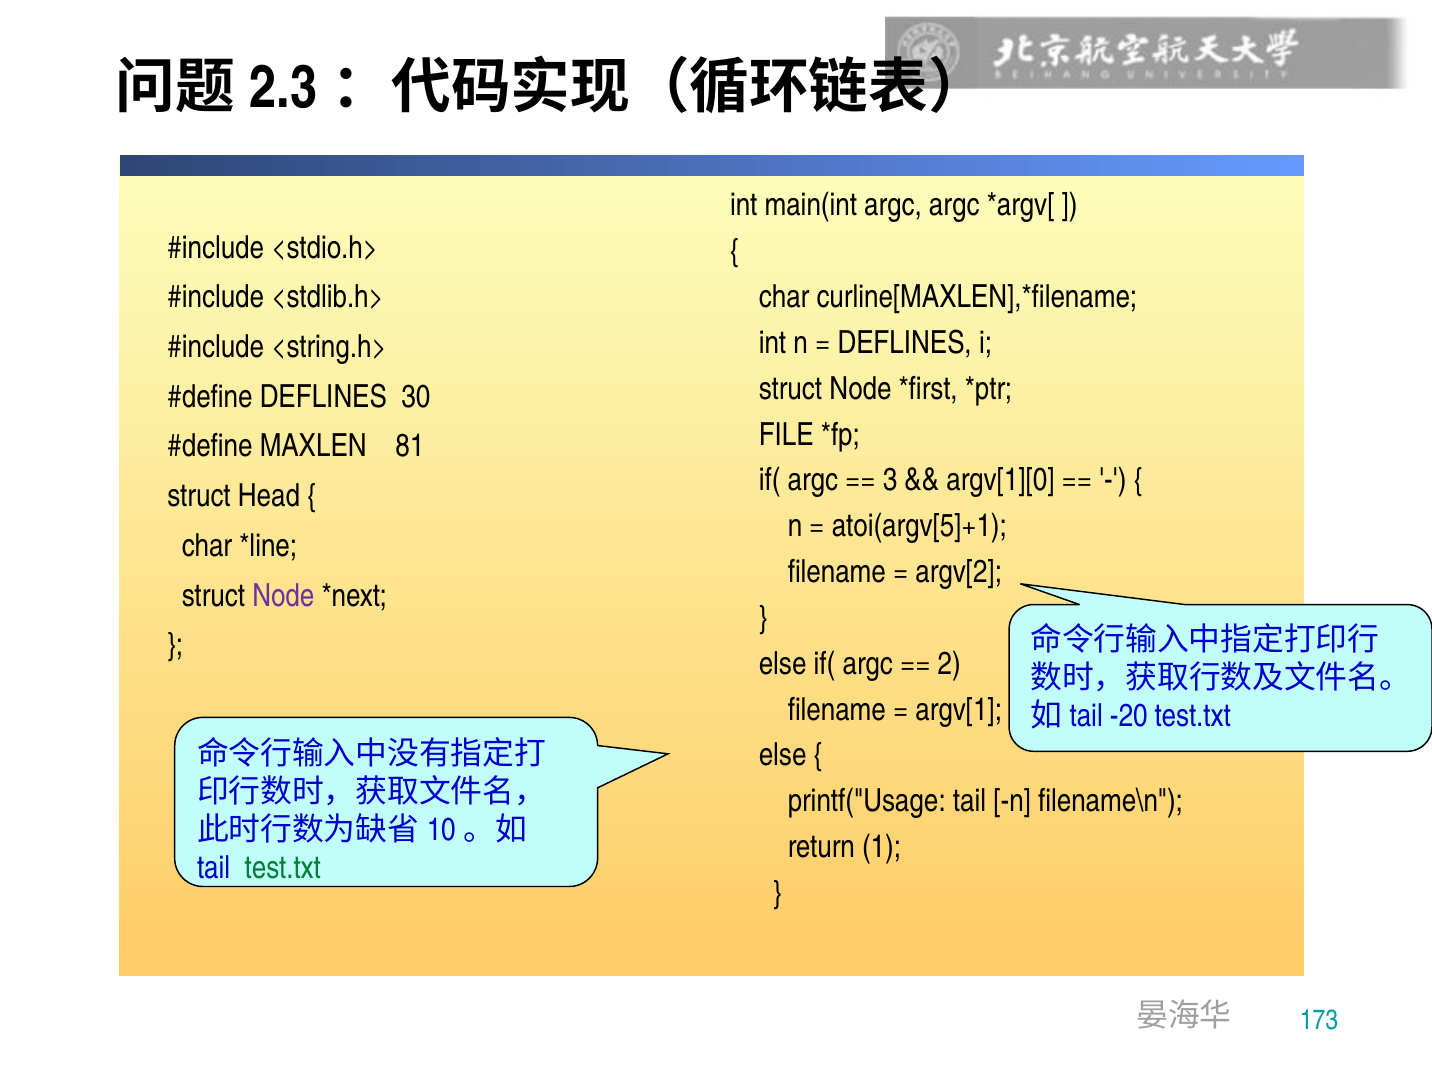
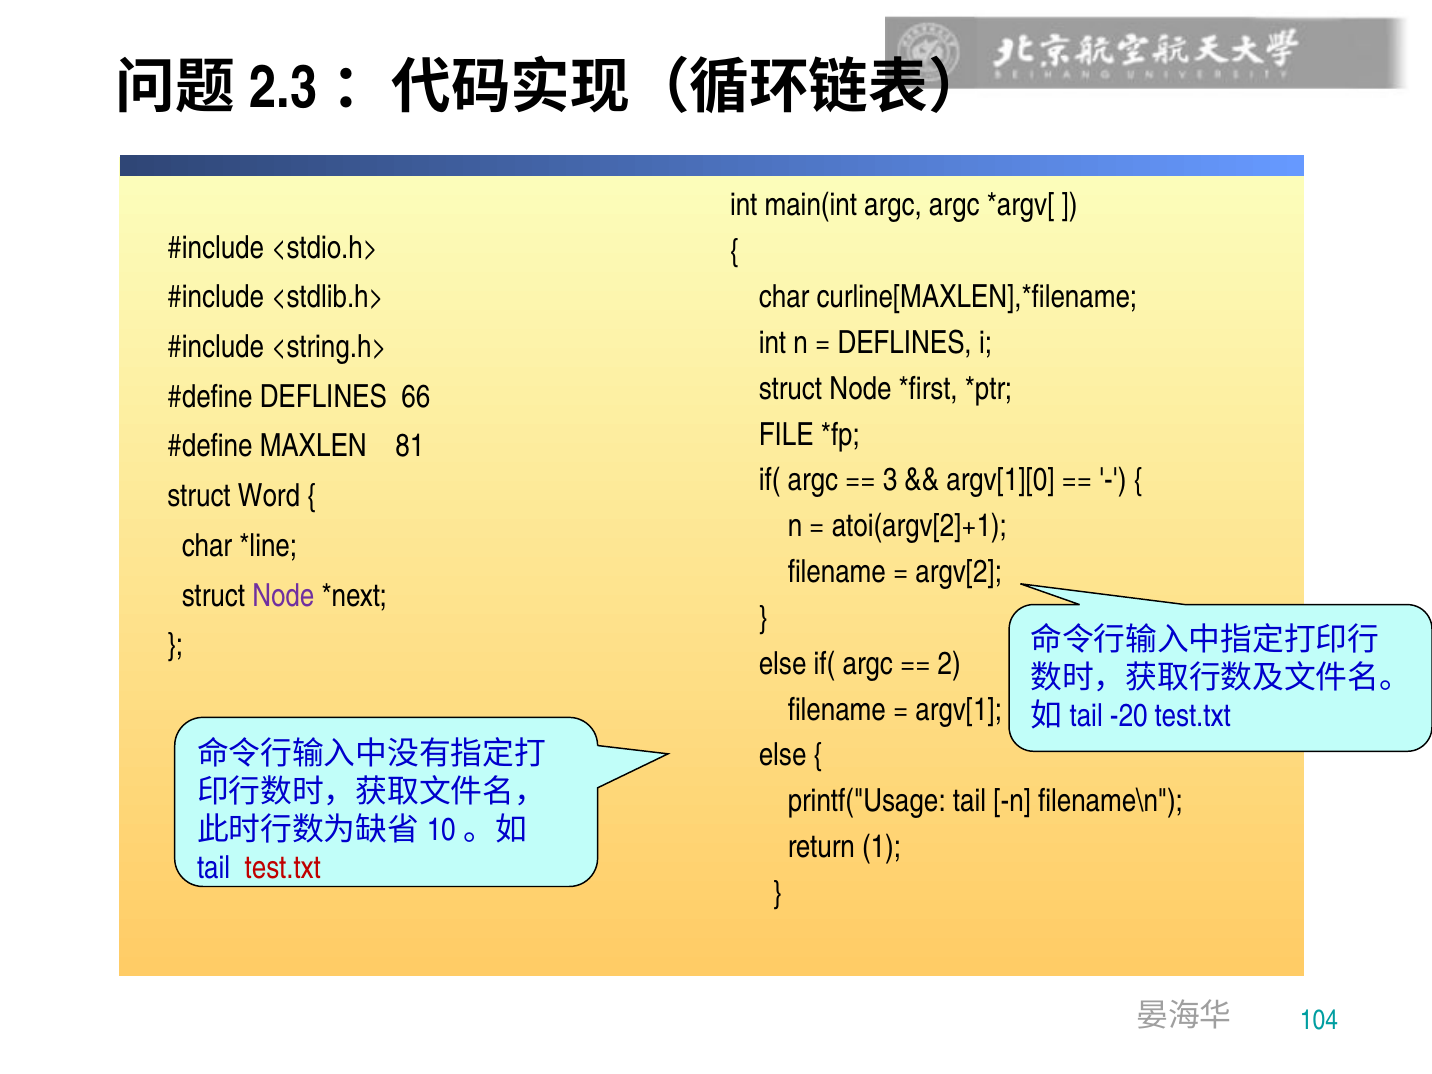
30: 30 -> 66
Head: Head -> Word
atoi(argv[5]+1: atoi(argv[5]+1 -> atoi(argv[2]+1
test.txt at (283, 868) colour: green -> red
173: 173 -> 104
